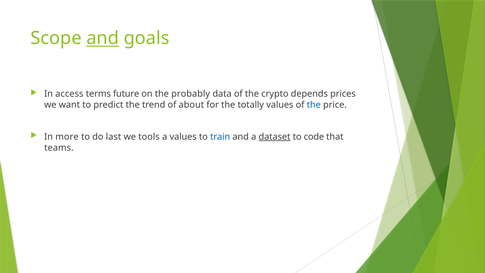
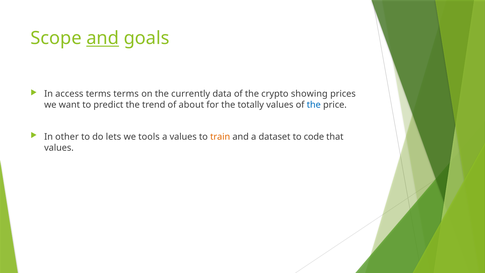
terms future: future -> terms
probably: probably -> currently
depends: depends -> showing
more: more -> other
last: last -> lets
train colour: blue -> orange
dataset underline: present -> none
teams at (59, 148): teams -> values
